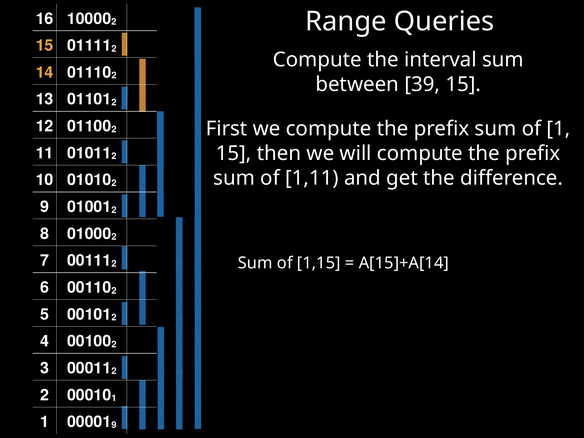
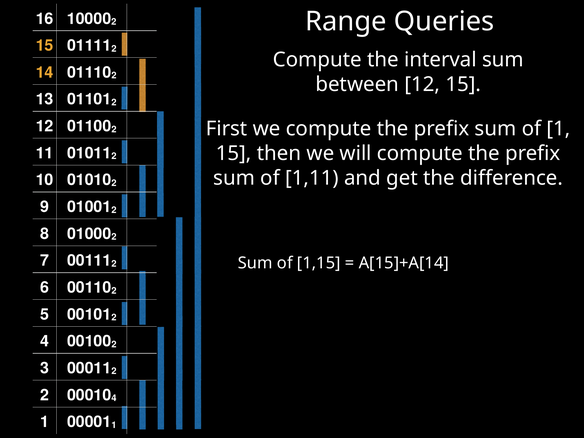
between 39: 39 -> 12
1 at (114, 398): 1 -> 4
9 at (114, 425): 9 -> 1
